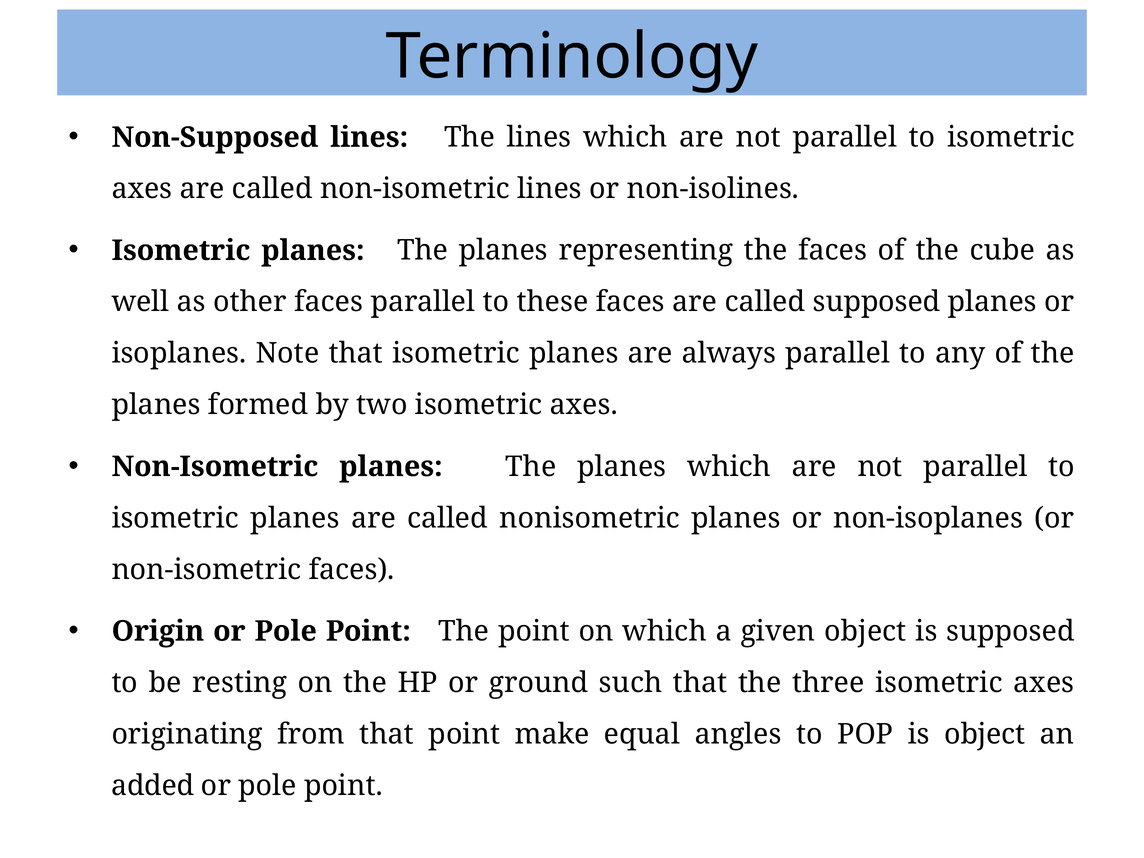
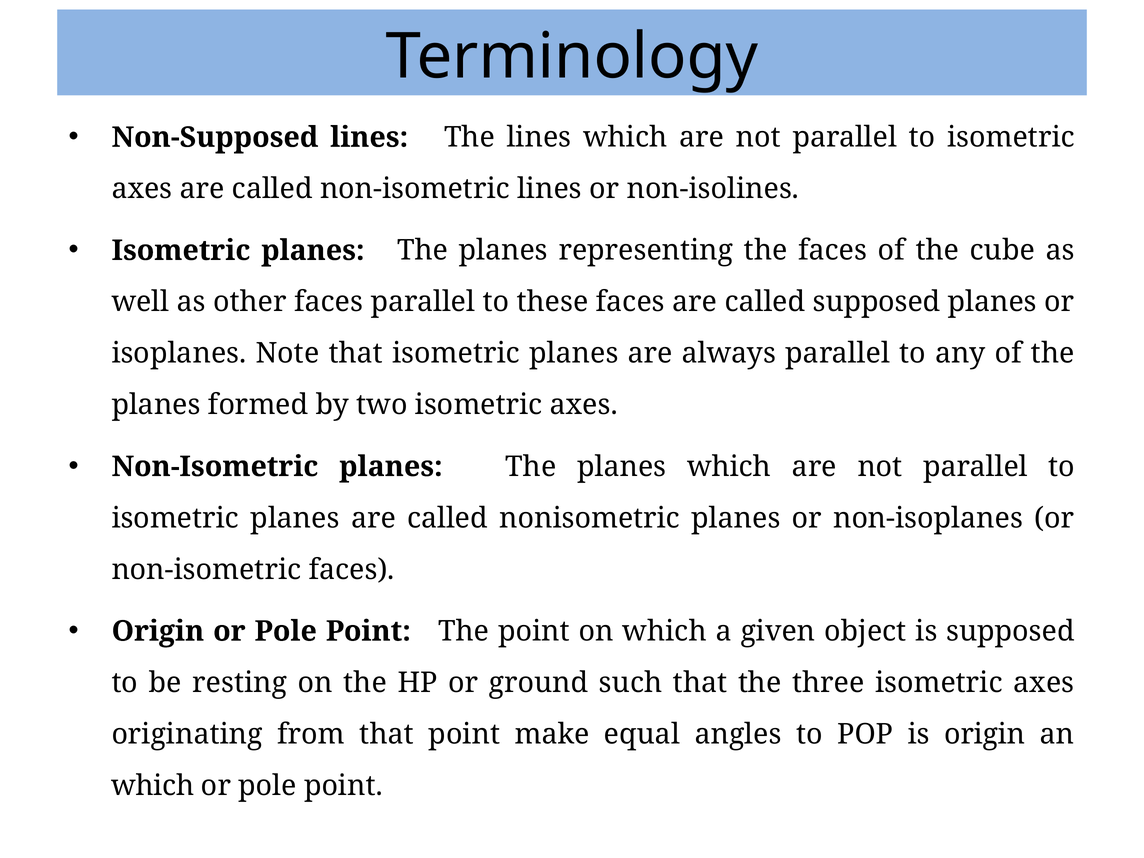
is object: object -> origin
added at (153, 786): added -> which
